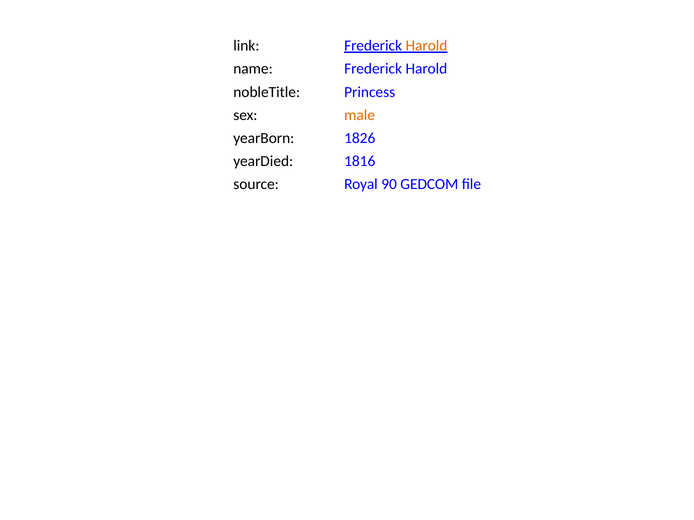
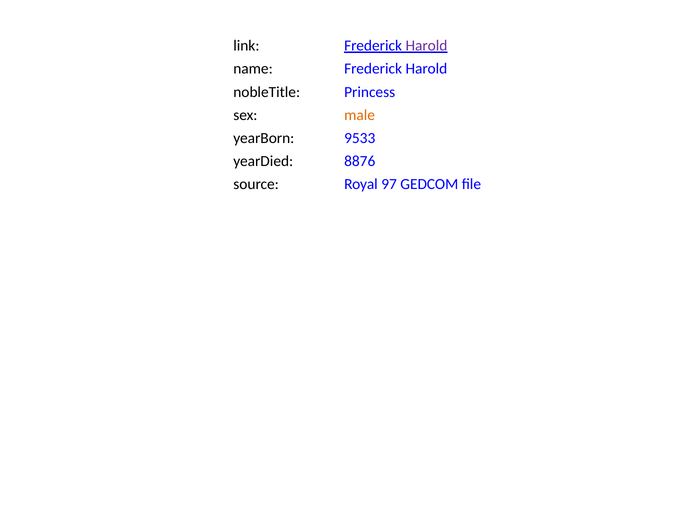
Harold at (426, 46) colour: orange -> purple
1826: 1826 -> 9533
1816: 1816 -> 8876
90: 90 -> 97
